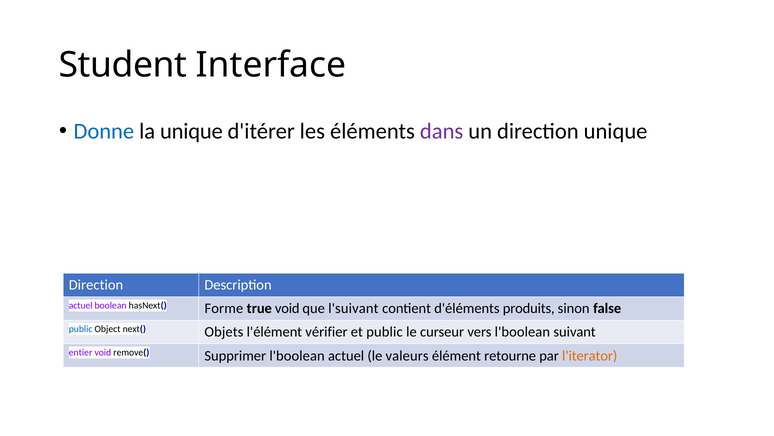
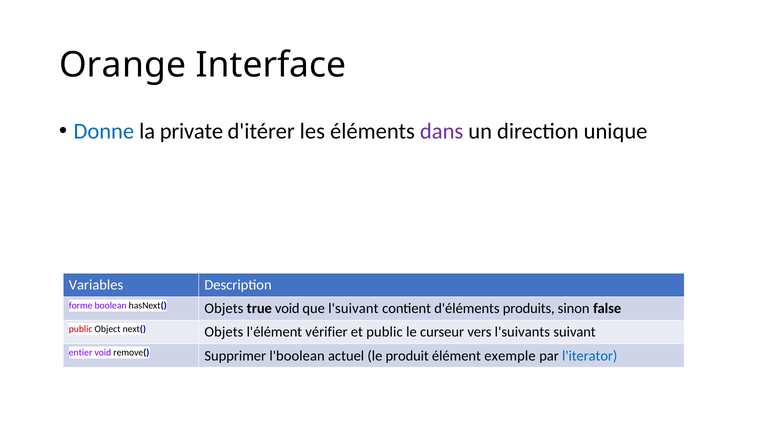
Student: Student -> Orange
la unique: unique -> private
Direction at (96, 285): Direction -> Variables
actuel at (81, 305): actuel -> forme
hasNext( Forme: Forme -> Objets
public at (81, 329) colour: blue -> red
vers l'boolean: l'boolean -> l'suivants
valeurs: valeurs -> produit
retourne: retourne -> exemple
l'iterator colour: orange -> blue
